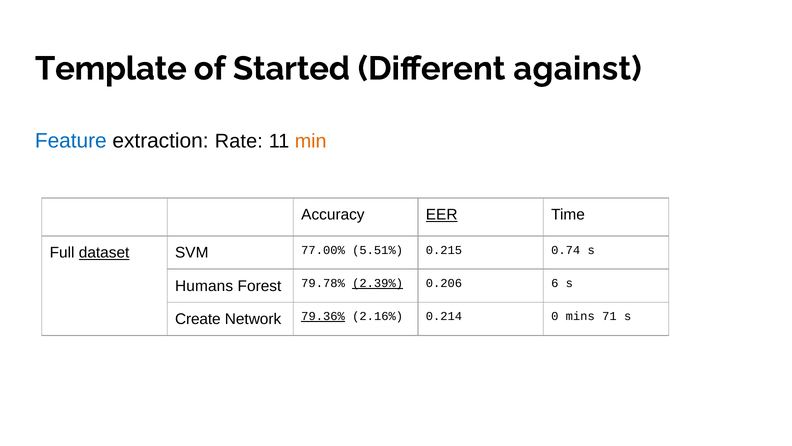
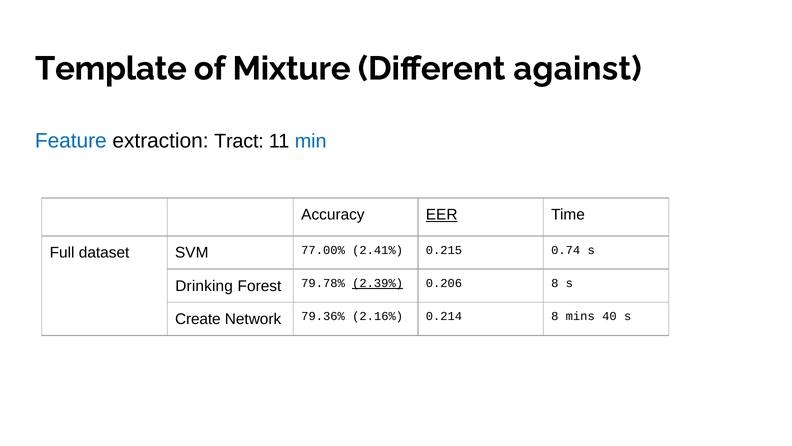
Started: Started -> Mixture
Rate: Rate -> Tract
min colour: orange -> blue
dataset underline: present -> none
5.51%: 5.51% -> 2.41%
Humans: Humans -> Drinking
0.206 6: 6 -> 8
79.36% underline: present -> none
0.214 0: 0 -> 8
71: 71 -> 40
